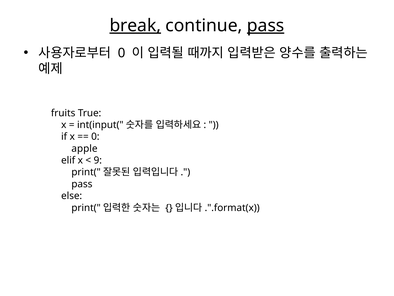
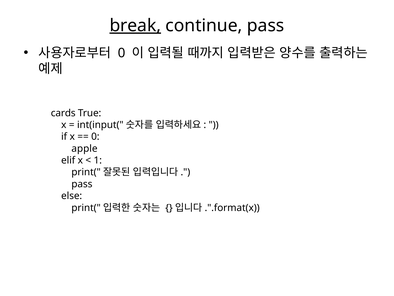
pass at (266, 26) underline: present -> none
fruits: fruits -> cards
9: 9 -> 1
